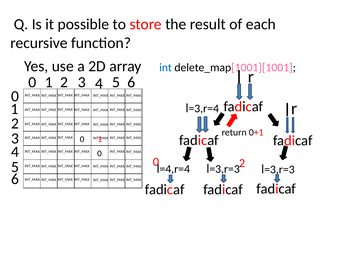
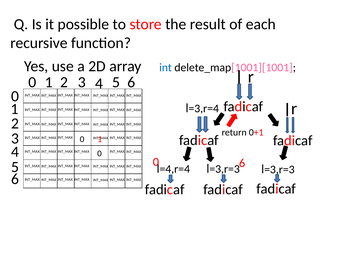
0 2: 2 -> 6
